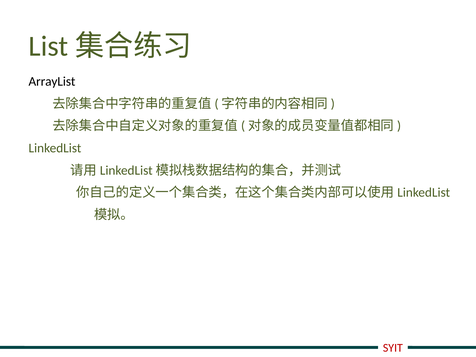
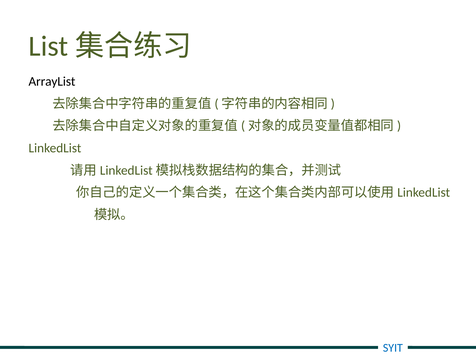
SYIT colour: red -> blue
